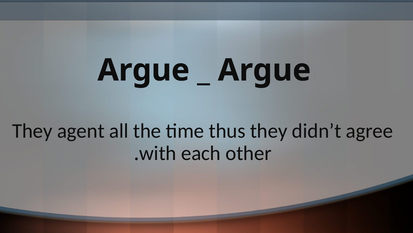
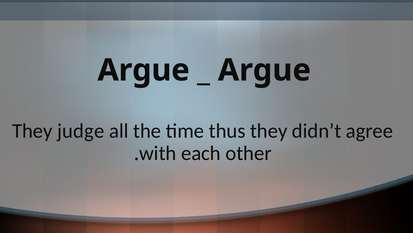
agent: agent -> judge
